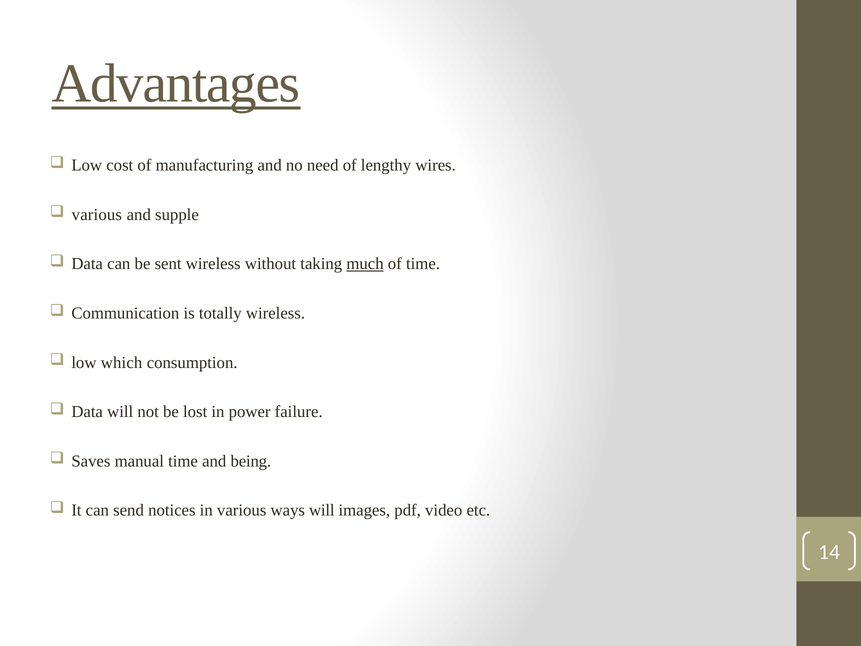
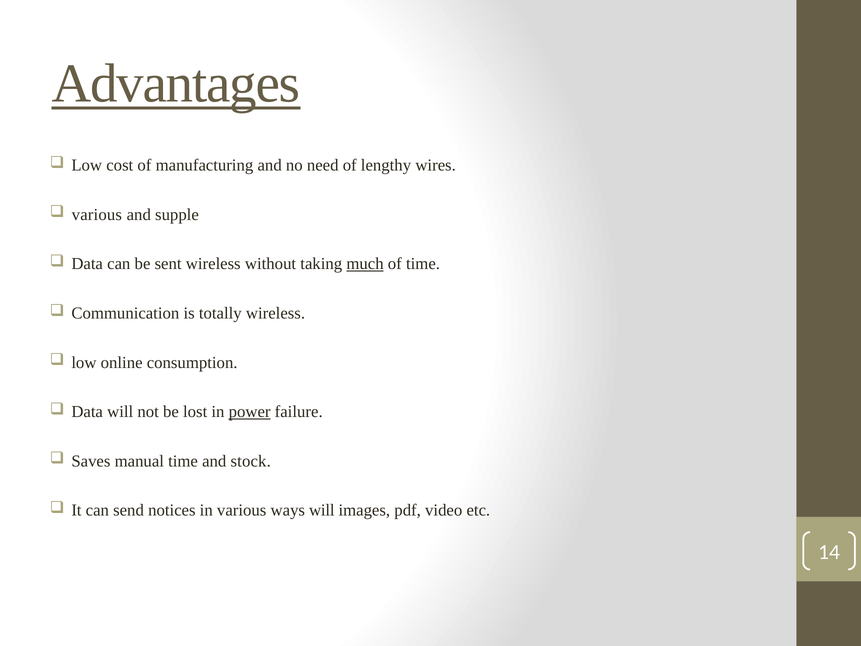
which: which -> online
power underline: none -> present
being: being -> stock
